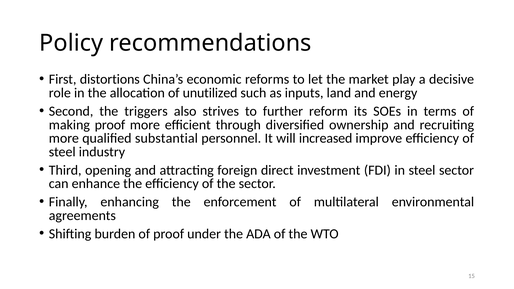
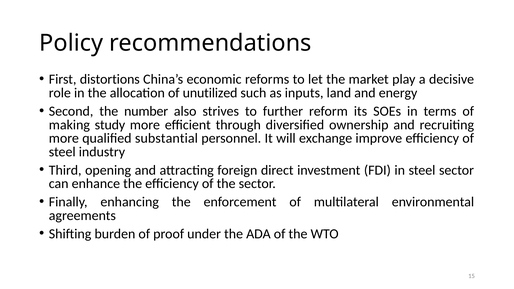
triggers: triggers -> number
making proof: proof -> study
increased: increased -> exchange
